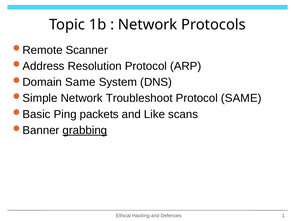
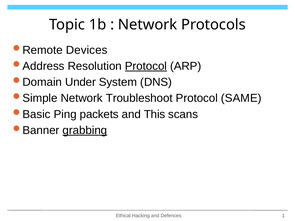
Scanner: Scanner -> Devices
Protocol at (146, 66) underline: none -> present
Same at (80, 82): Same -> Under
Like: Like -> This
